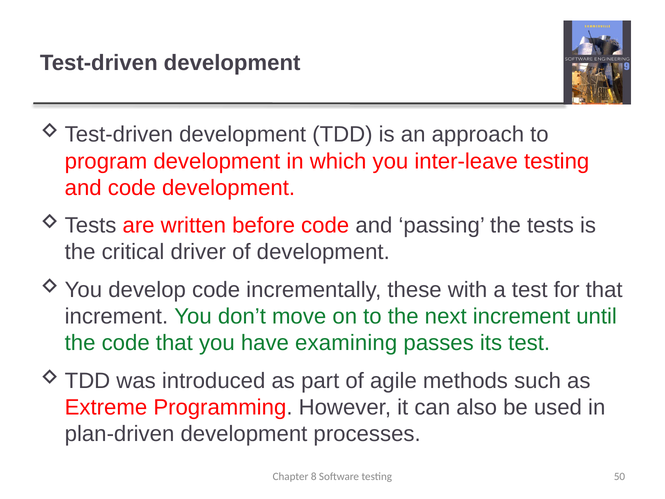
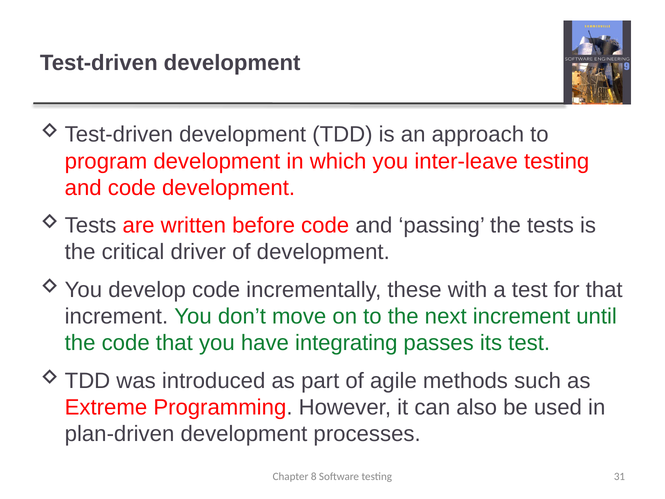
examining: examining -> integrating
50: 50 -> 31
